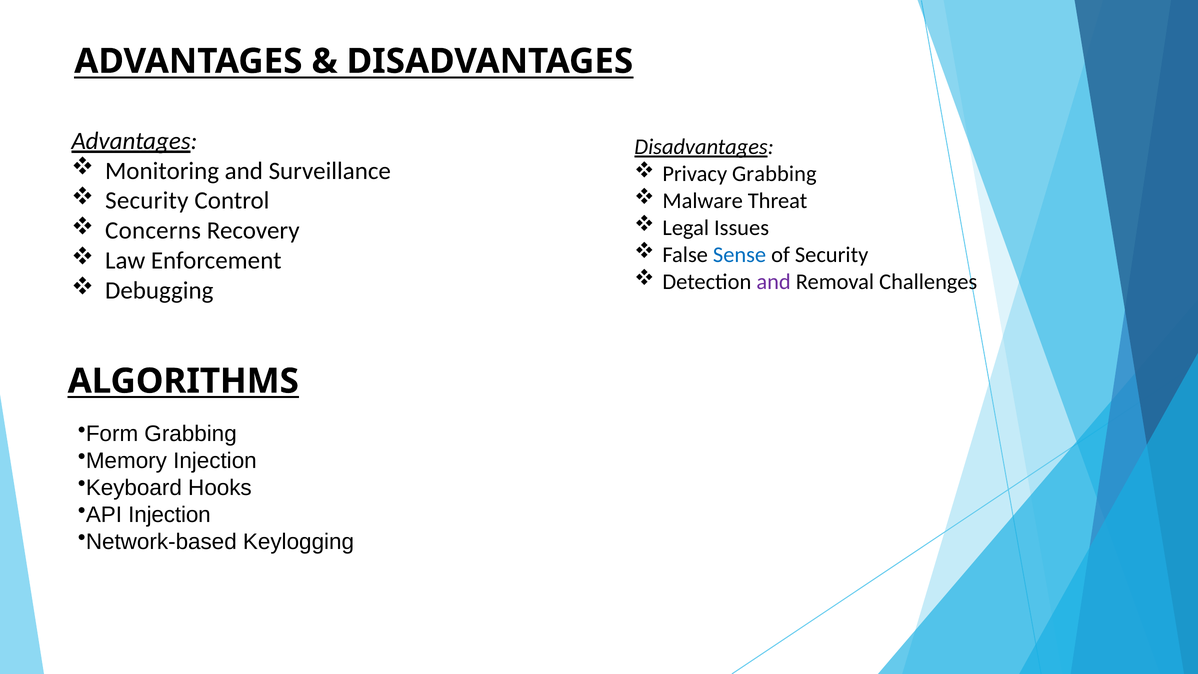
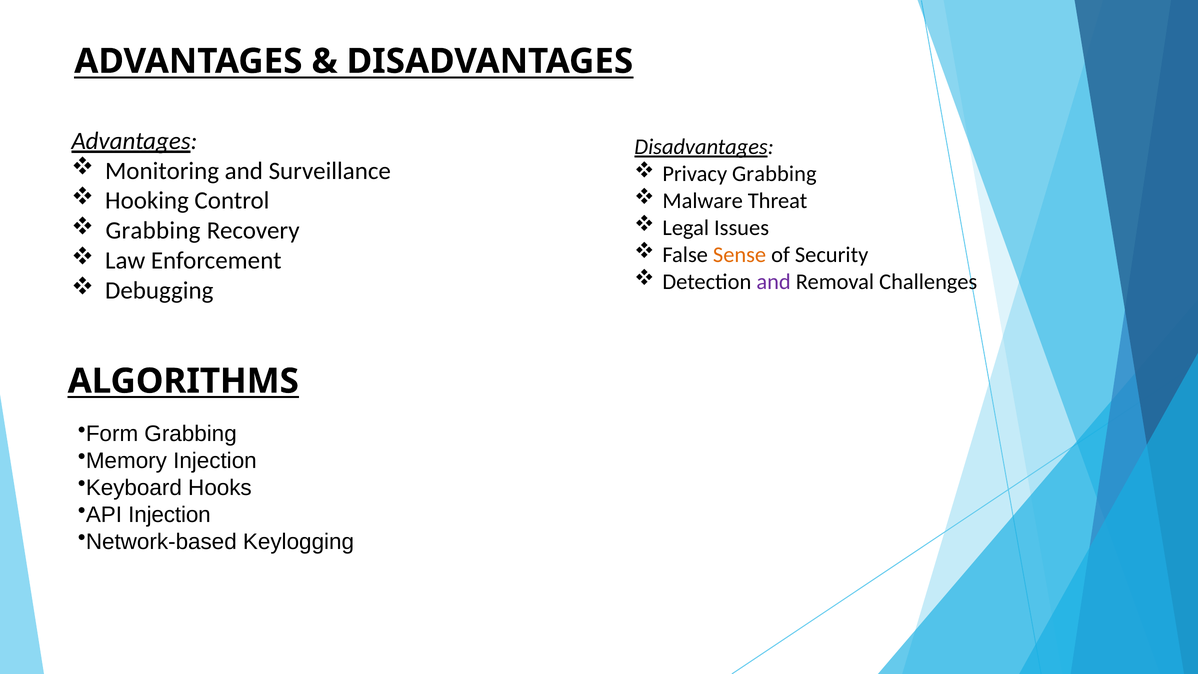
Security at (147, 201): Security -> Hooking
Concerns at (153, 231): Concerns -> Grabbing
Sense colour: blue -> orange
